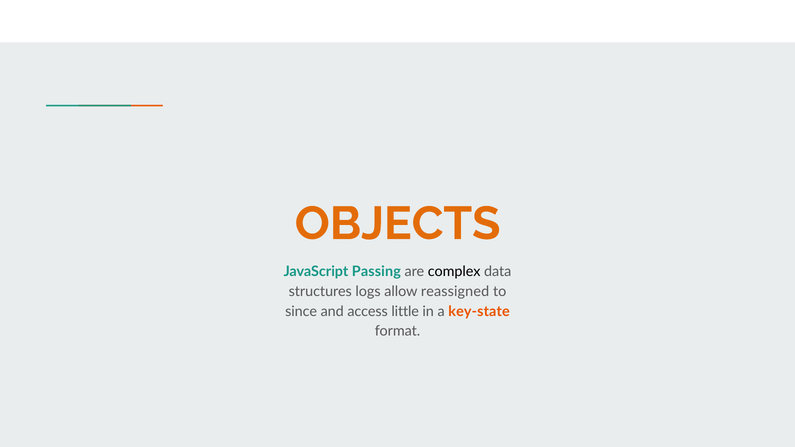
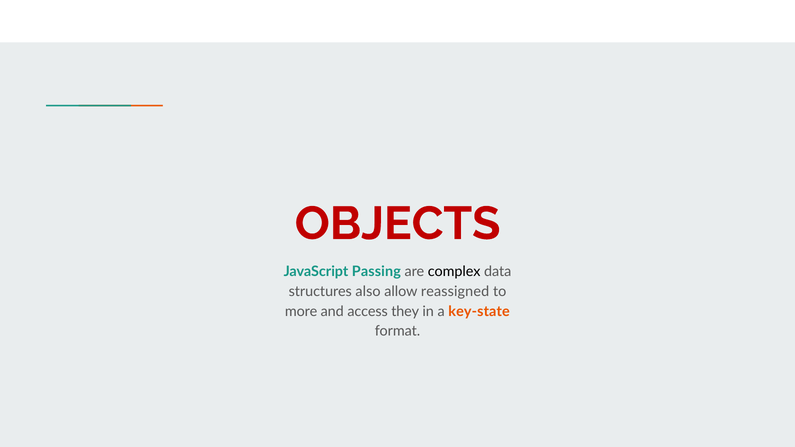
OBJECTS colour: orange -> red
logs: logs -> also
since: since -> more
little: little -> they
